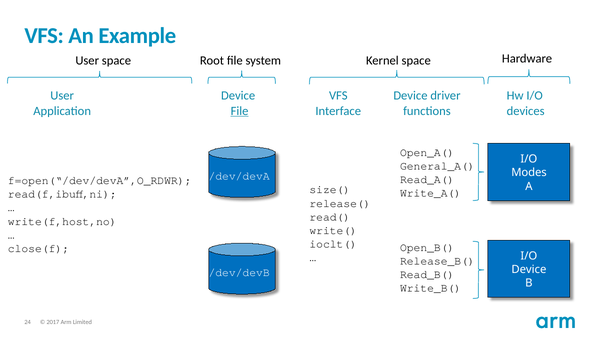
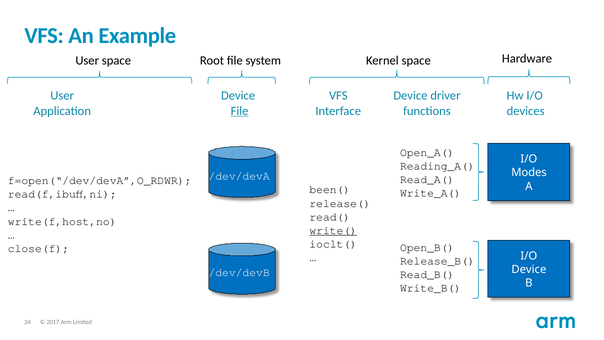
General_A(: General_A( -> Reading_A(
size(: size( -> been(
write( underline: none -> present
